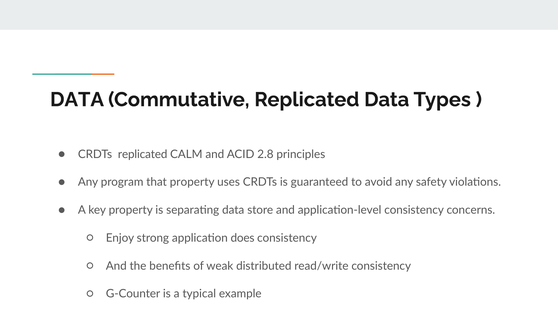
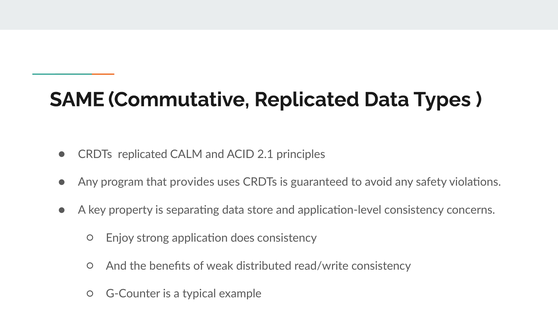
DATA at (77, 100): DATA -> SAME
2.8: 2.8 -> 2.1
that property: property -> provides
